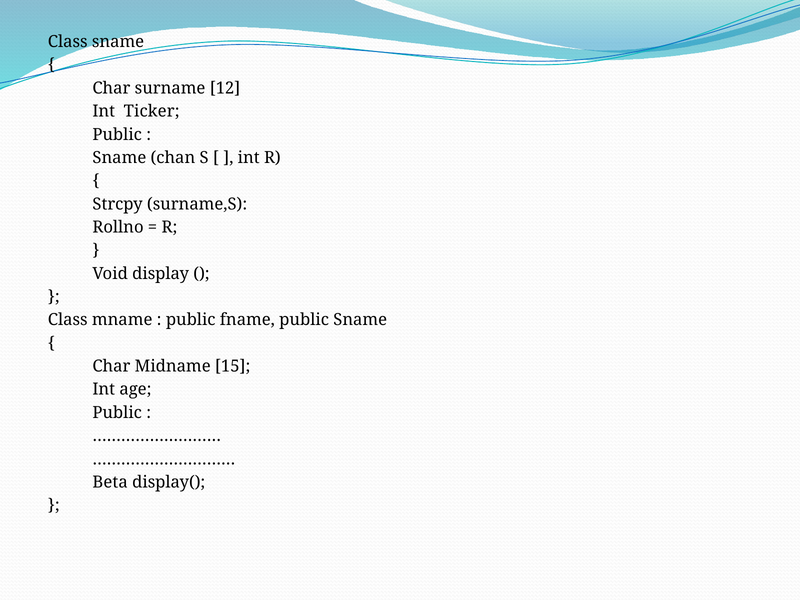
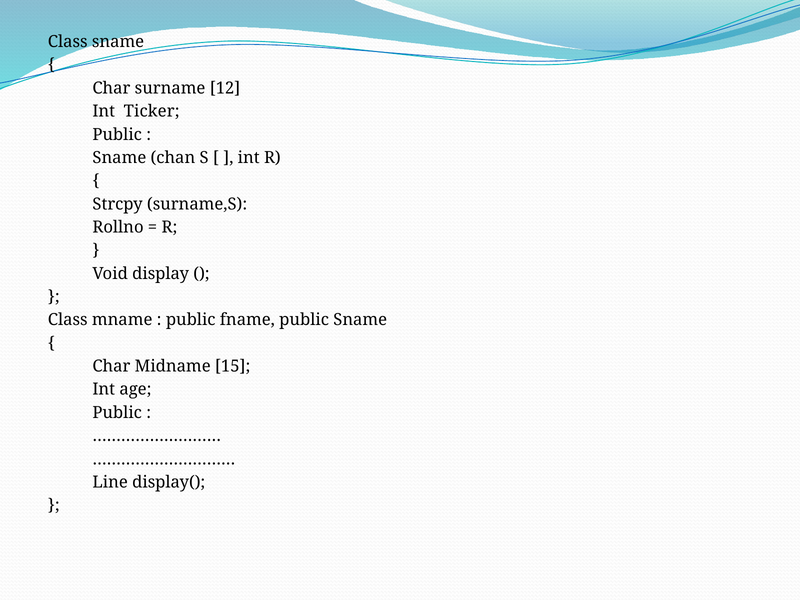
Beta: Beta -> Line
